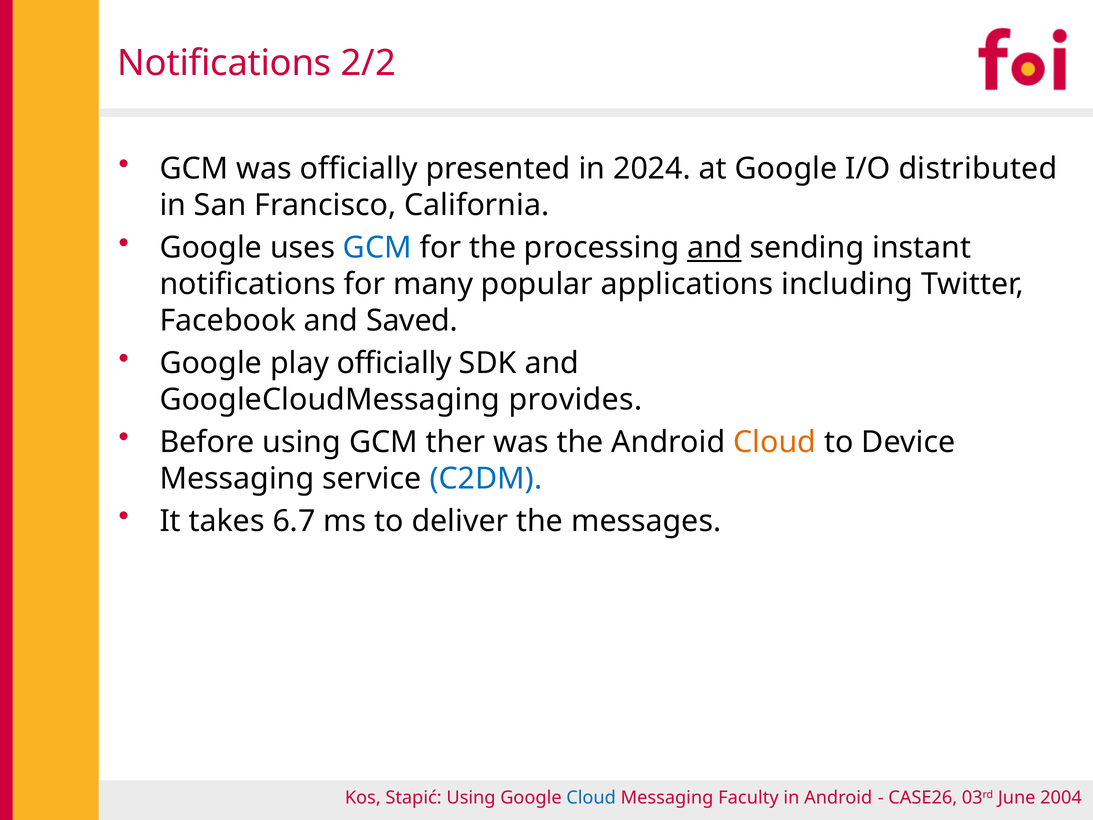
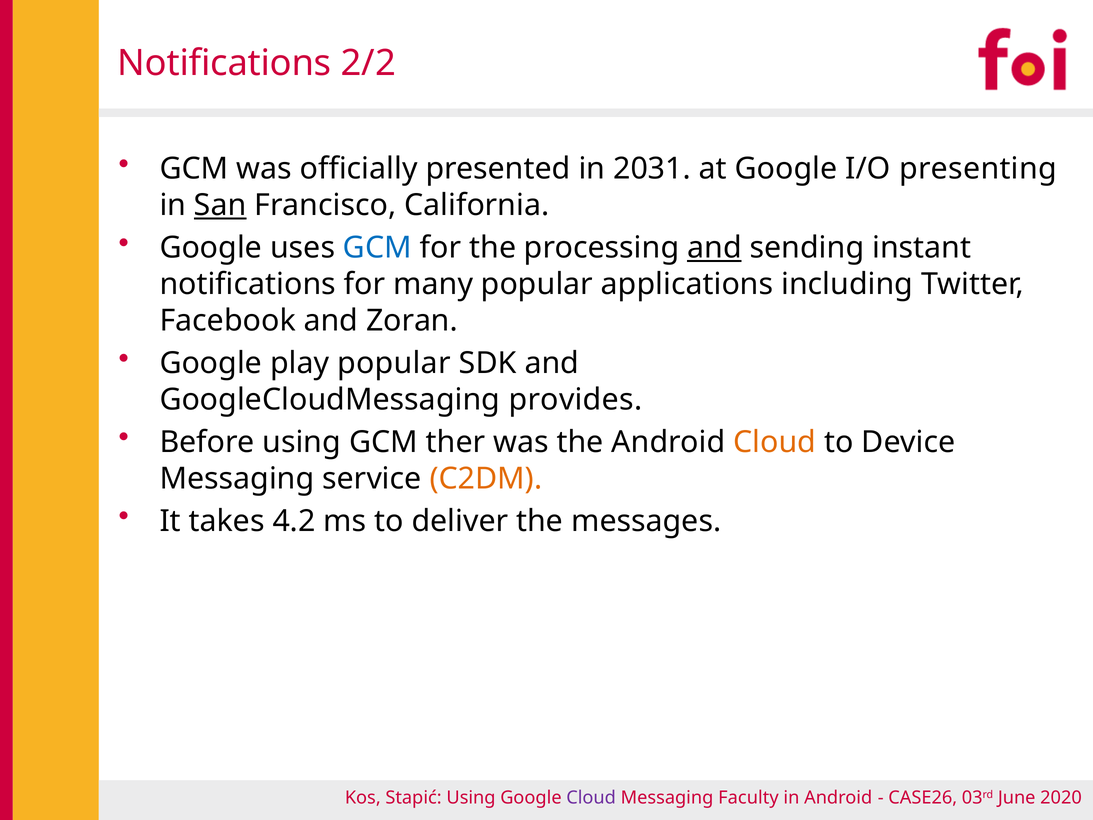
2024: 2024 -> 2031
distributed: distributed -> presenting
San underline: none -> present
Saved: Saved -> Zoran
play officially: officially -> popular
C2DM colour: blue -> orange
6.7: 6.7 -> 4.2
Cloud at (591, 798) colour: blue -> purple
2004: 2004 -> 2020
